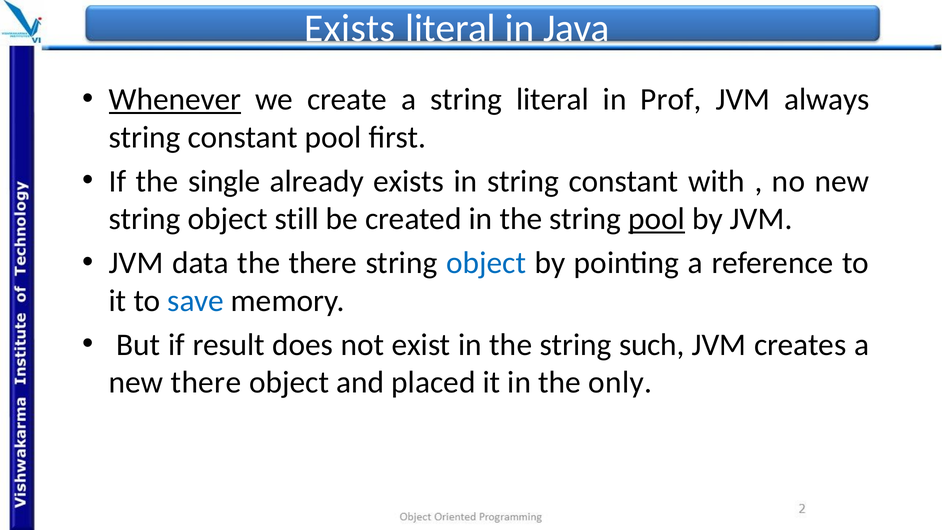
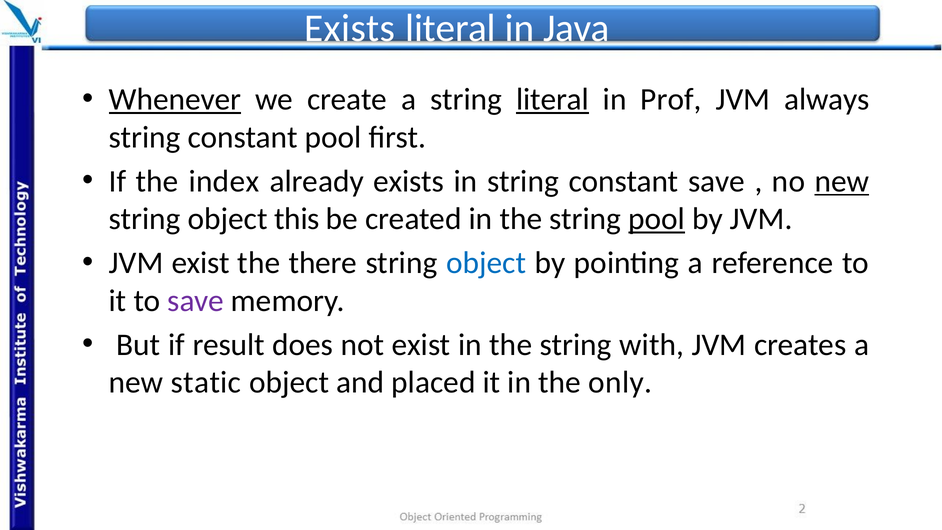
literal at (552, 99) underline: none -> present
single: single -> index
constant with: with -> save
new at (842, 181) underline: none -> present
still: still -> this
JVM data: data -> exist
save at (196, 301) colour: blue -> purple
such: such -> with
new there: there -> static
